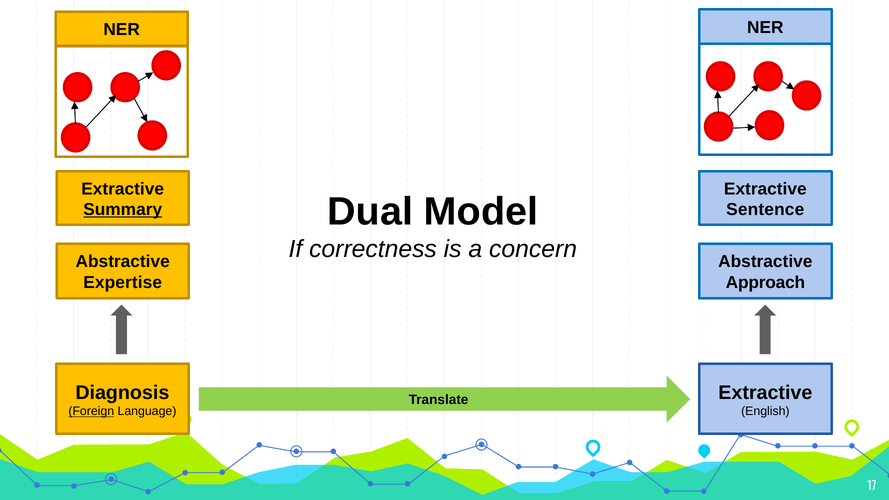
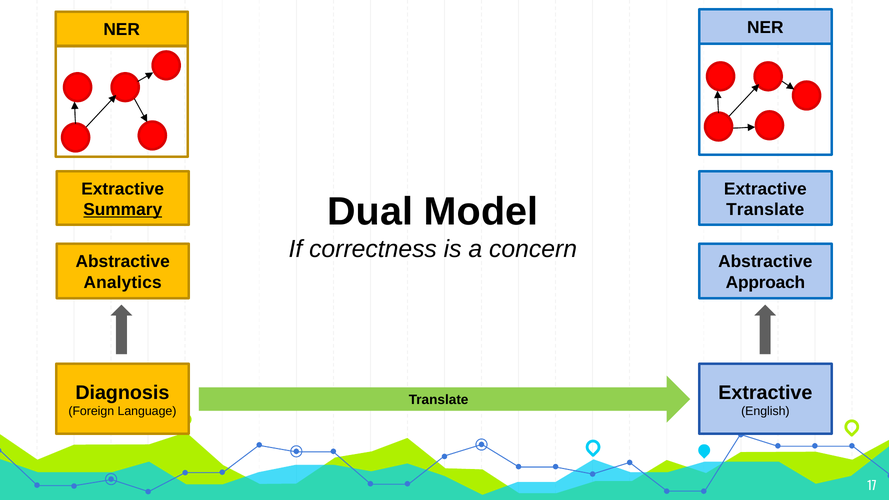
Sentence at (765, 210): Sentence -> Translate
Expertise: Expertise -> Analytics
Foreign underline: present -> none
